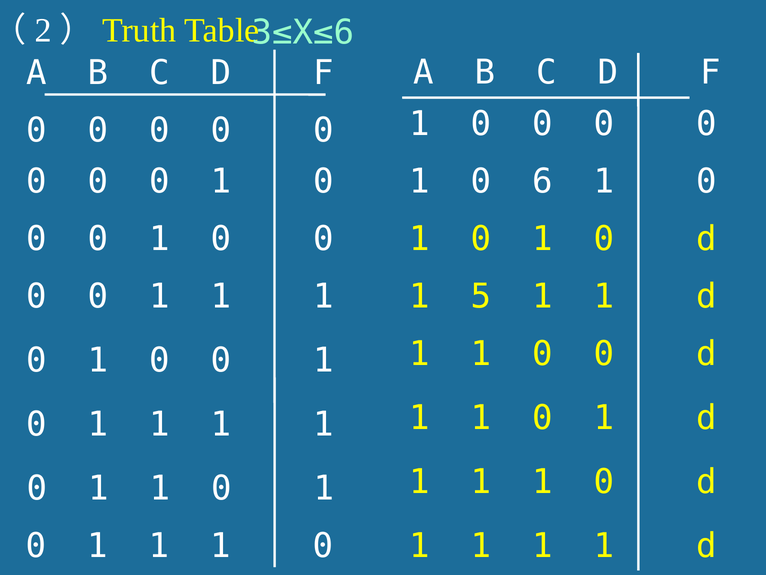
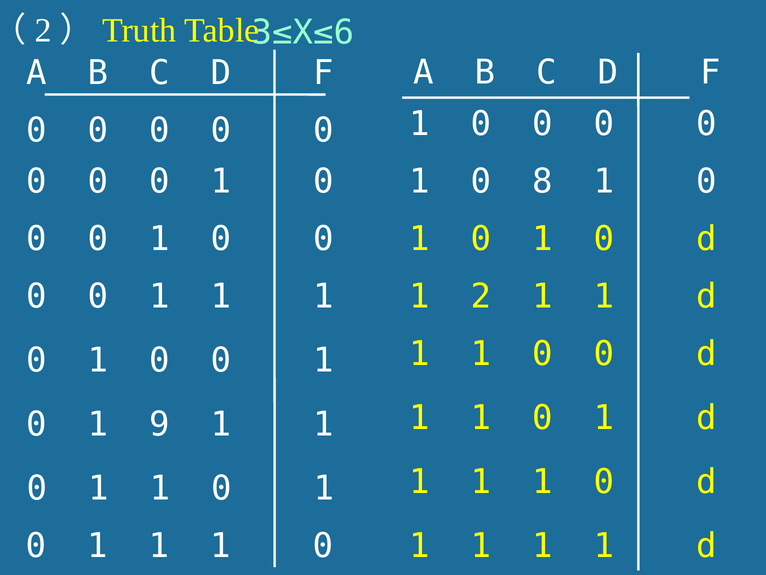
6: 6 -> 8
1 5: 5 -> 2
1 at (159, 424): 1 -> 9
